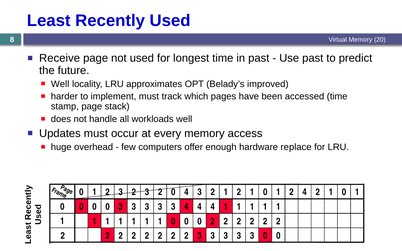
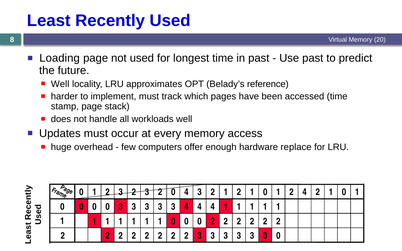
Receive: Receive -> Loading
improved: improved -> reference
